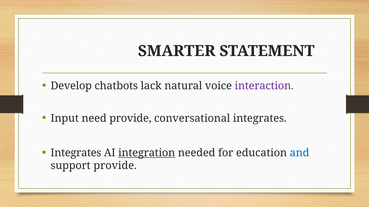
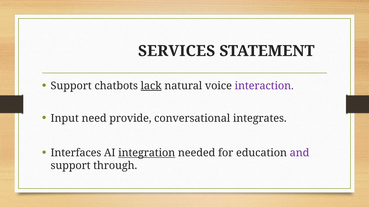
SMARTER: SMARTER -> SERVICES
Develop at (71, 86): Develop -> Support
lack underline: none -> present
Integrates at (76, 153): Integrates -> Interfaces
and colour: blue -> purple
support provide: provide -> through
